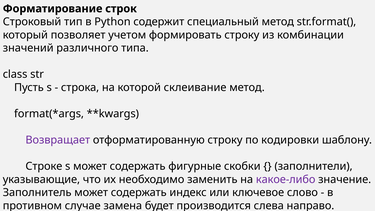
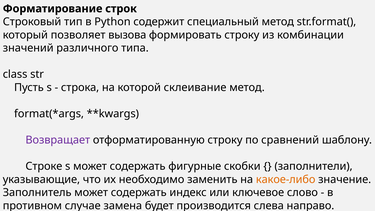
учетом: учетом -> вызова
кодировки: кодировки -> сравнений
какое-либо colour: purple -> orange
